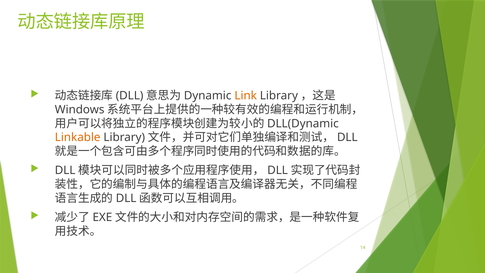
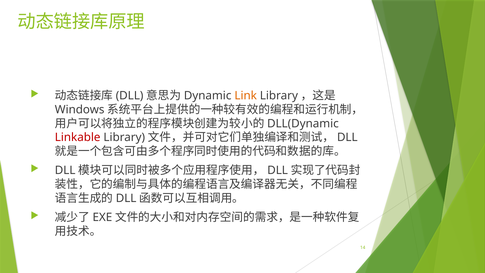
Linkable colour: orange -> red
